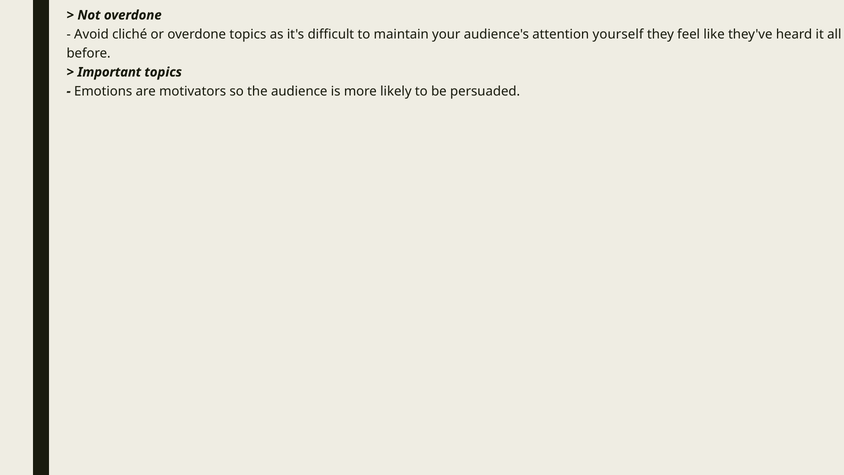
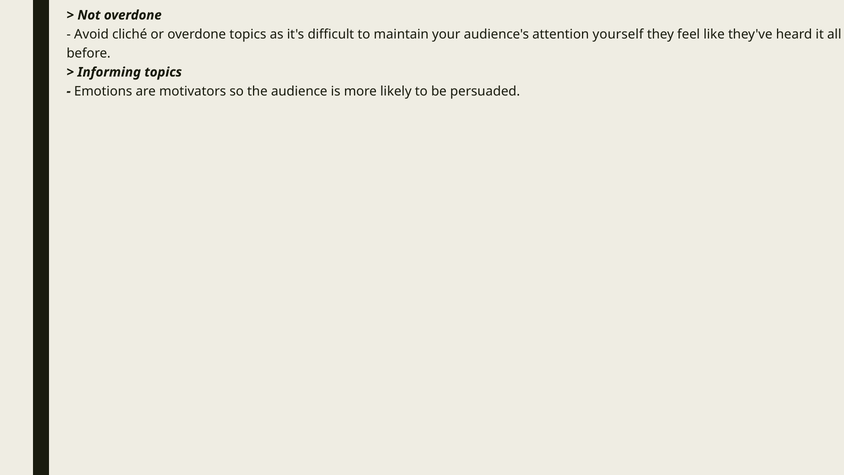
Important: Important -> Informing
